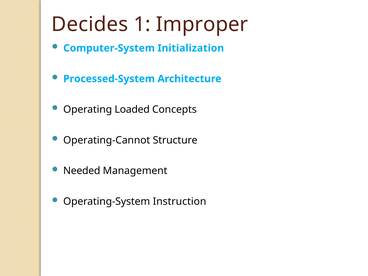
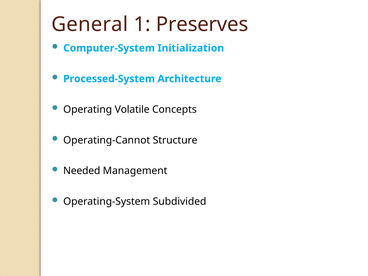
Decides: Decides -> General
Improper: Improper -> Preserves
Loaded: Loaded -> Volatile
Instruction: Instruction -> Subdivided
